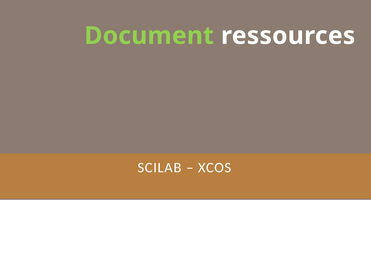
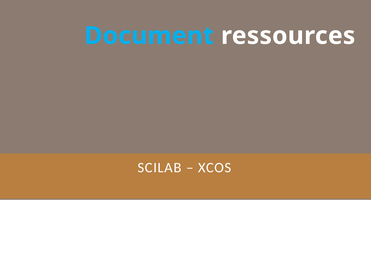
Document colour: light green -> light blue
